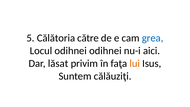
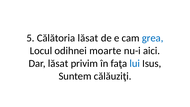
Călătoria către: către -> lăsat
odihnei odihnei: odihnei -> moarte
lui colour: orange -> blue
